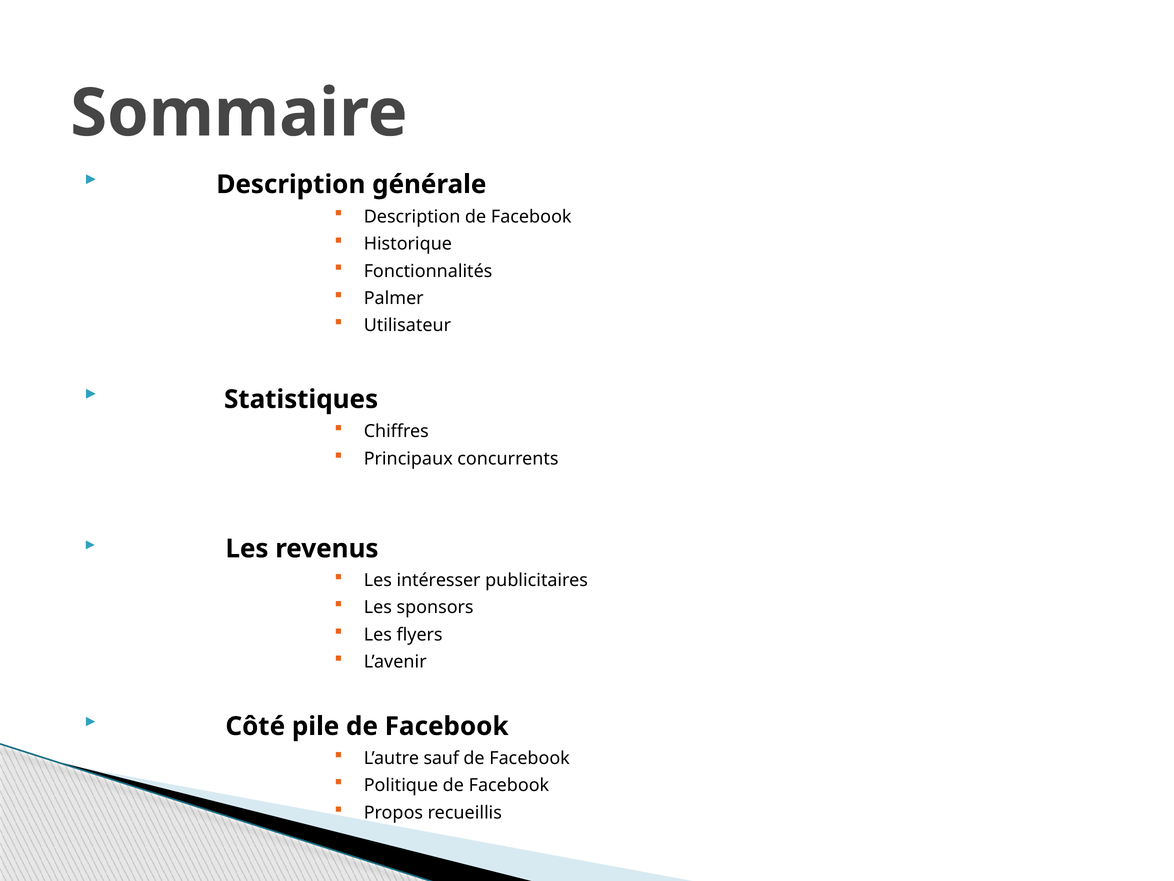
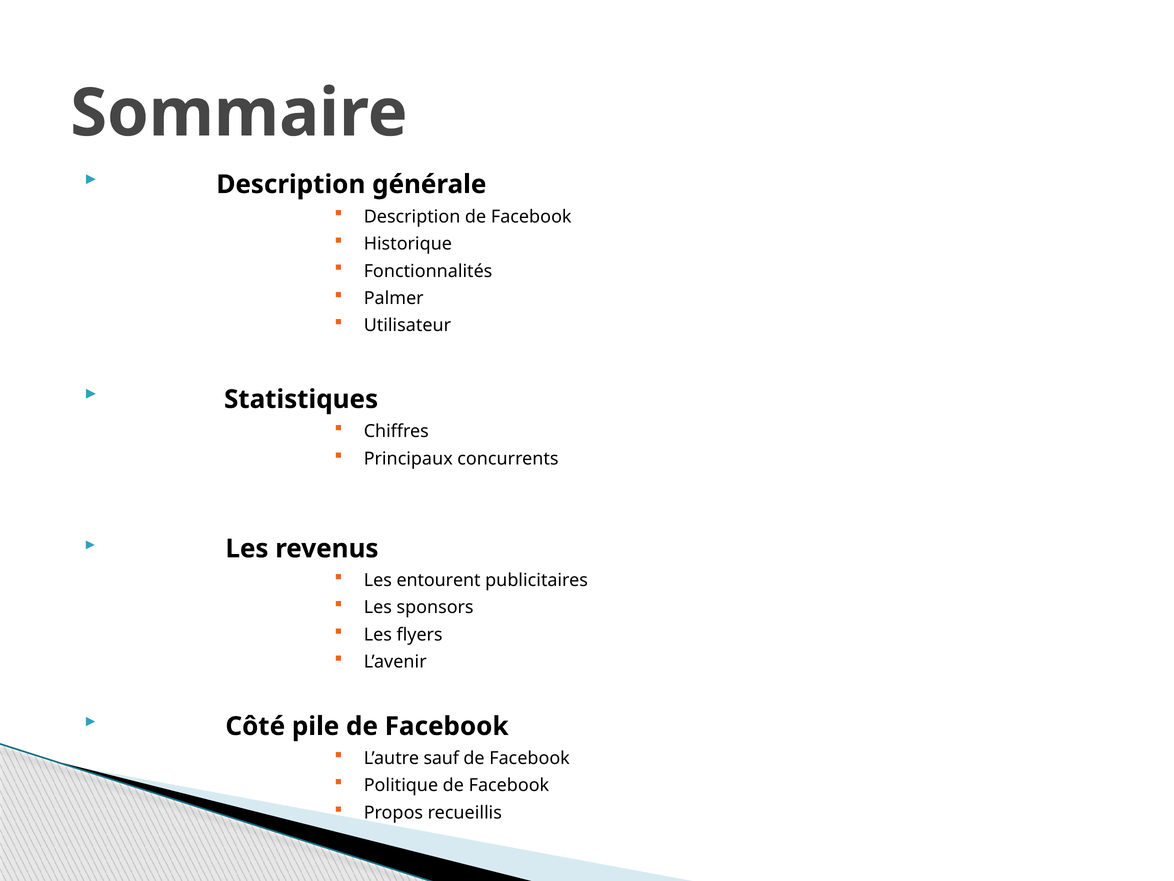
intéresser: intéresser -> entourent
